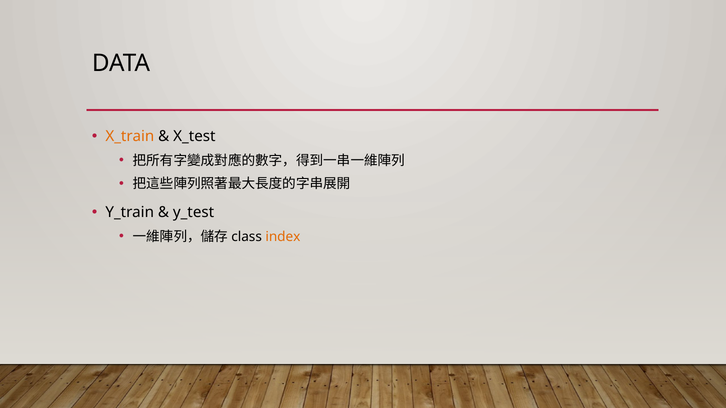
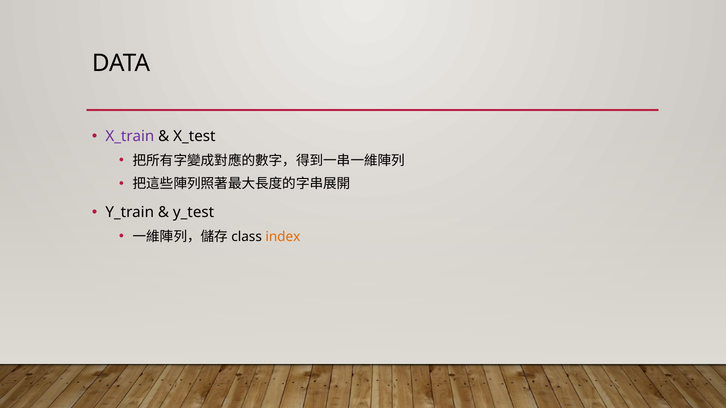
X_train colour: orange -> purple
